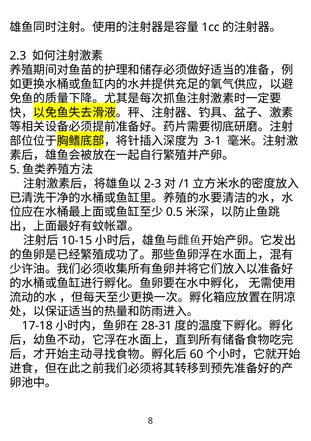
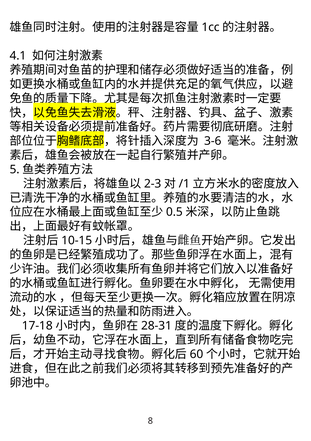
2.3: 2.3 -> 4.1
3-1: 3-1 -> 3-6
